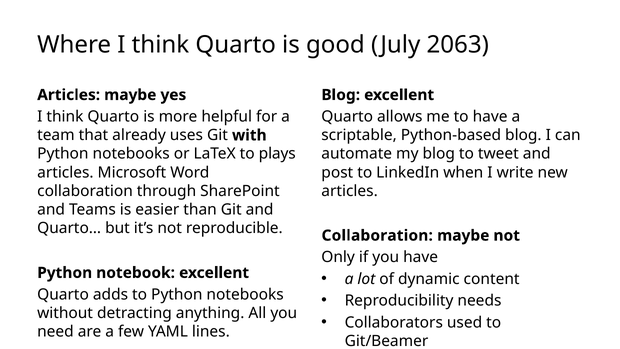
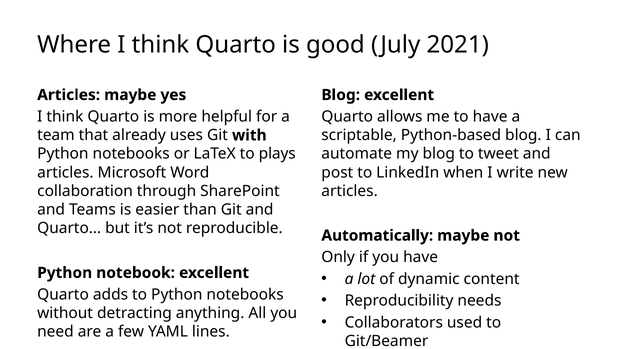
2063: 2063 -> 2021
Collaboration at (377, 235): Collaboration -> Automatically
